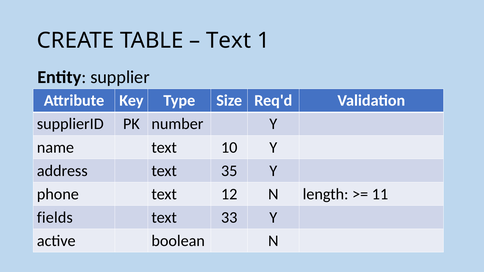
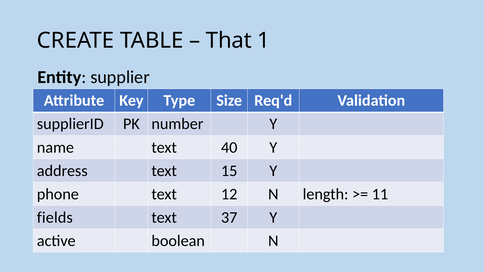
Text at (229, 41): Text -> That
10: 10 -> 40
35: 35 -> 15
33: 33 -> 37
